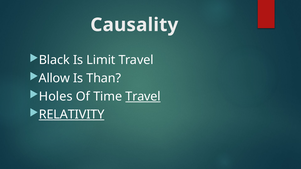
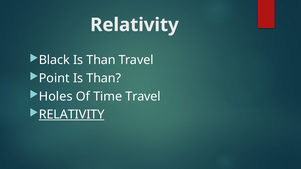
Causality at (134, 25): Causality -> Relativity
Limit at (101, 60): Limit -> Than
Allow: Allow -> Point
Travel at (143, 97) underline: present -> none
